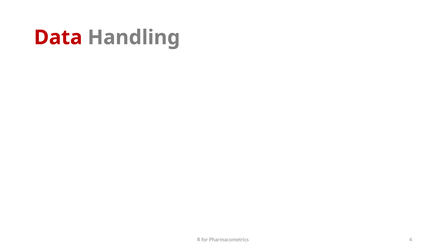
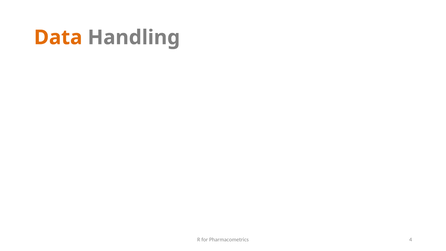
Data colour: red -> orange
